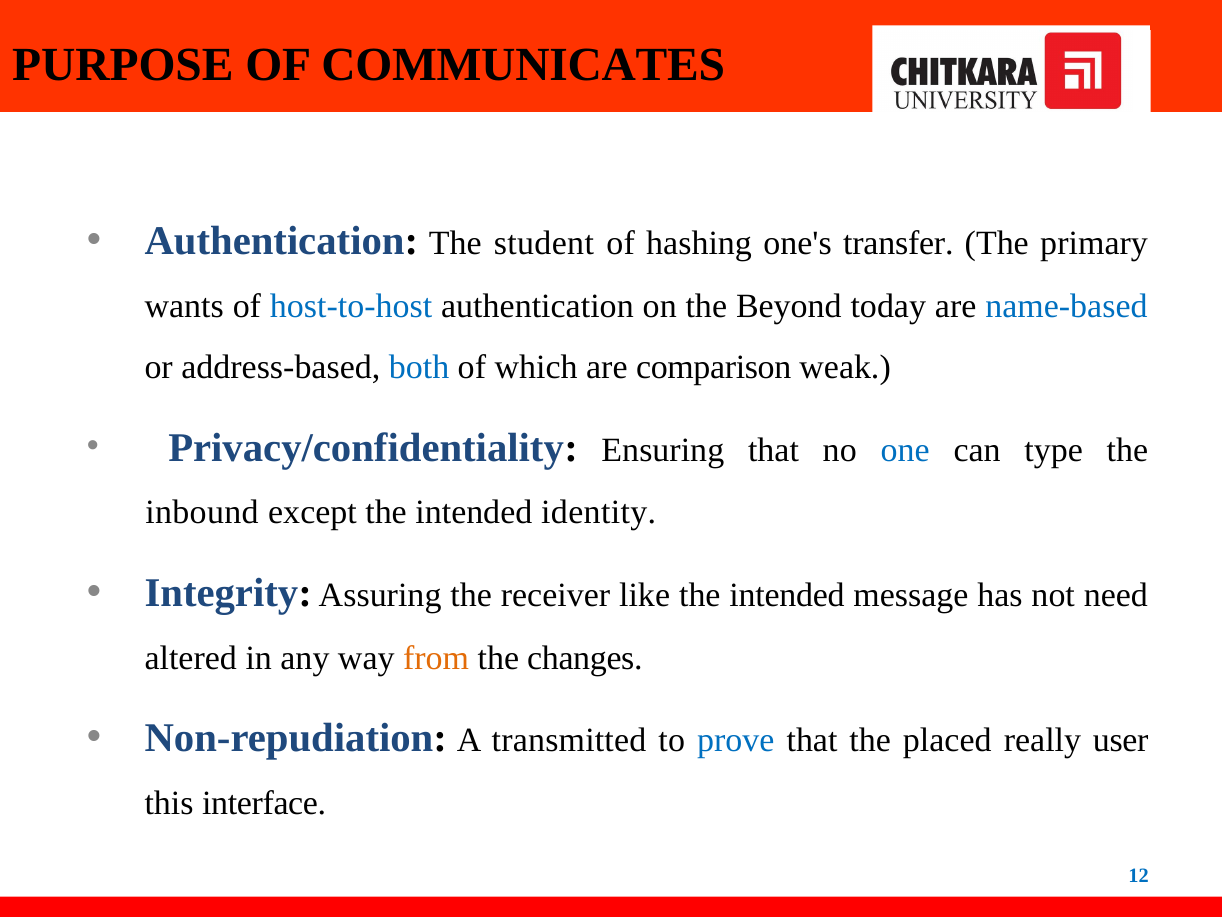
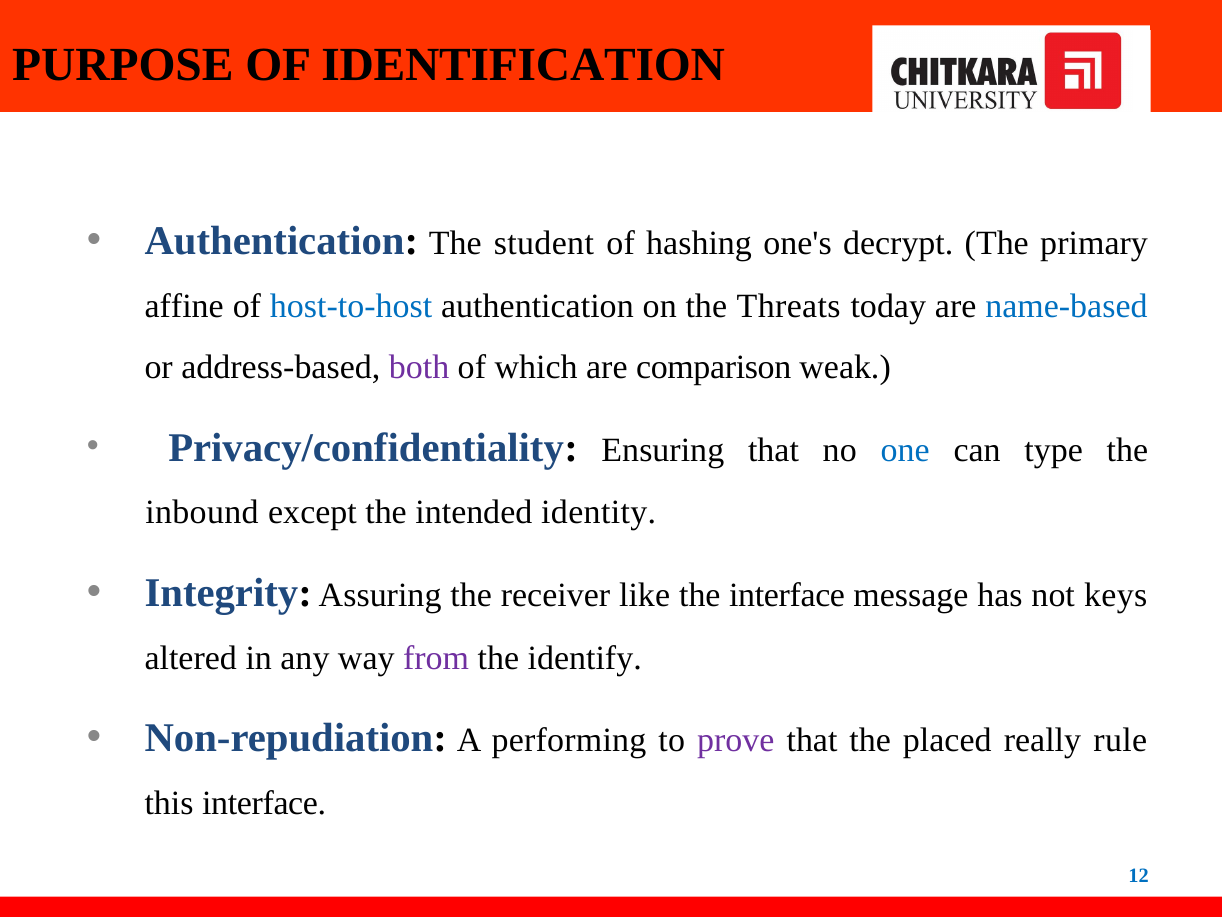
COMMUNICATES: COMMUNICATES -> IDENTIFICATION
transfer: transfer -> decrypt
wants: wants -> affine
Beyond: Beyond -> Threats
both colour: blue -> purple
intended at (787, 595): intended -> interface
need: need -> keys
from colour: orange -> purple
changes: changes -> identify
transmitted: transmitted -> performing
prove colour: blue -> purple
user: user -> rule
